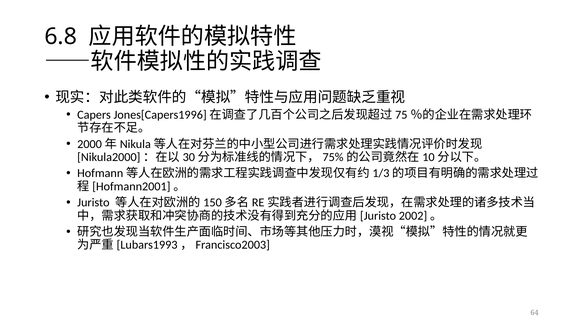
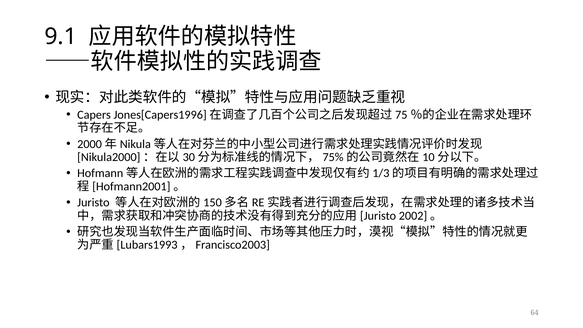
6.8: 6.8 -> 9.1
